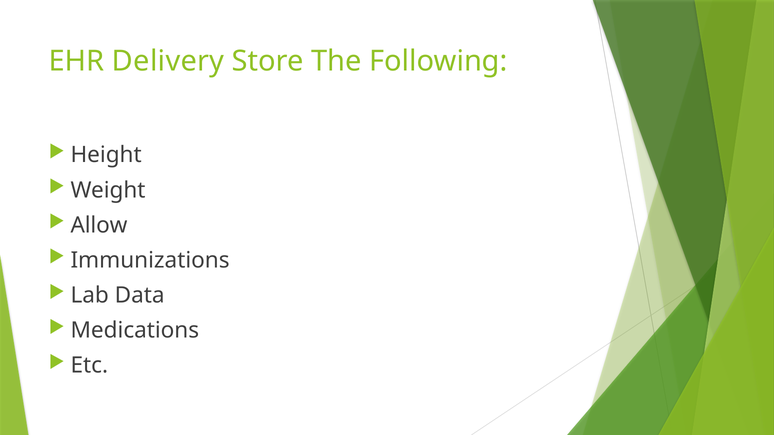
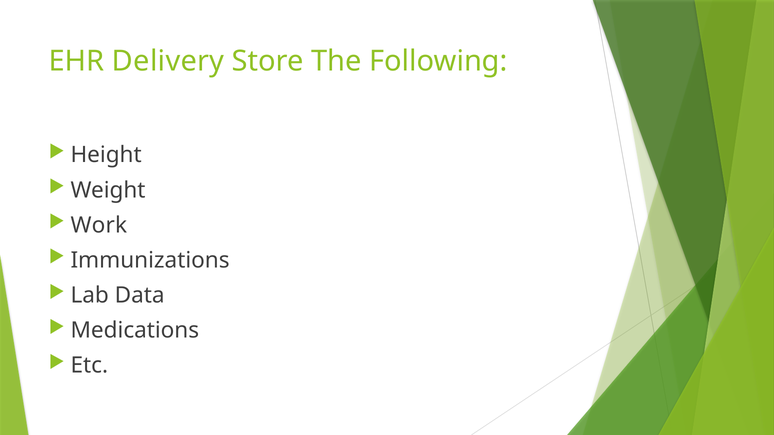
Allow: Allow -> Work
